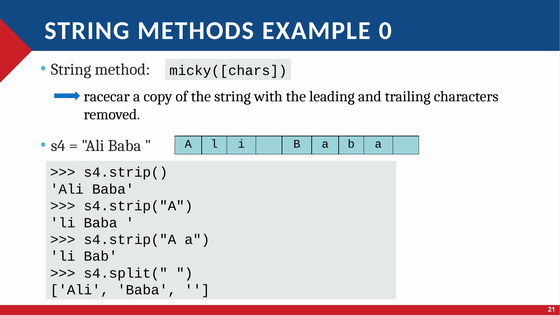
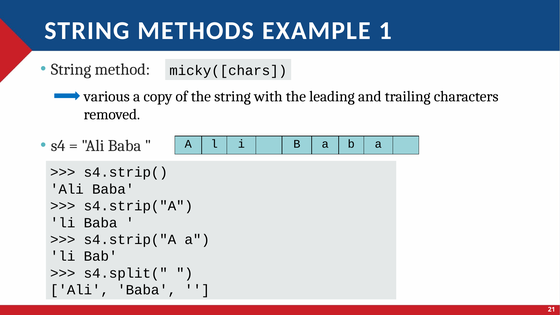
0: 0 -> 1
racecar: racecar -> various
